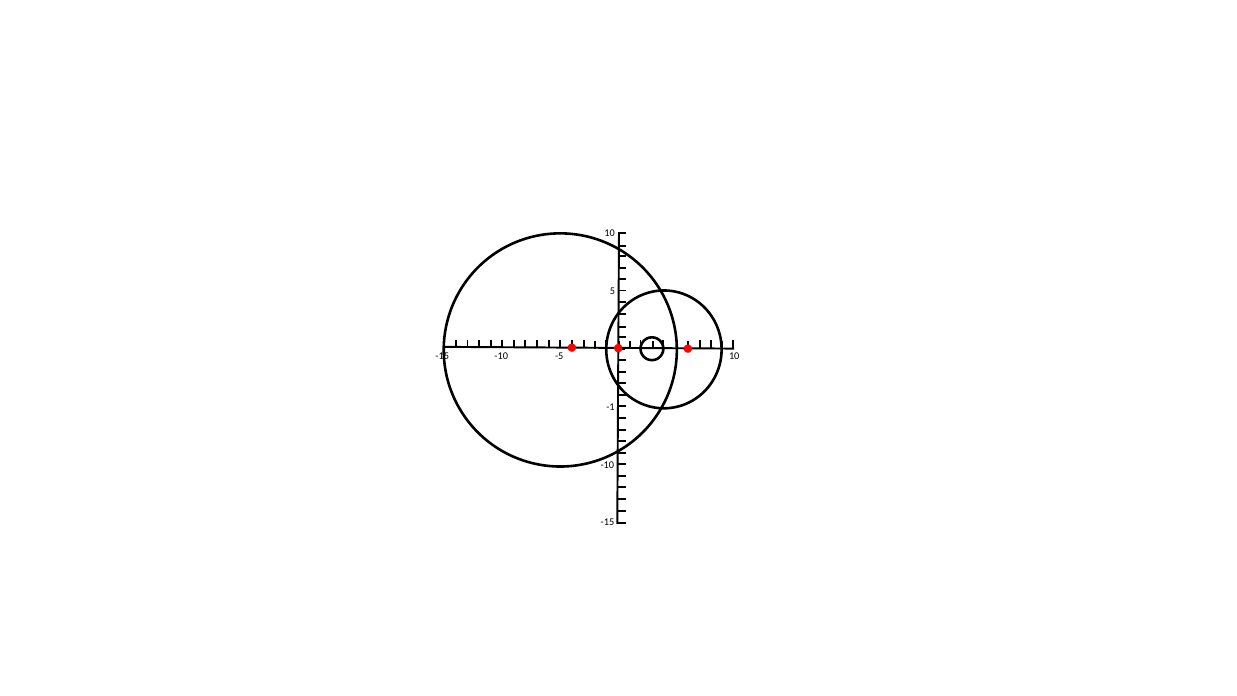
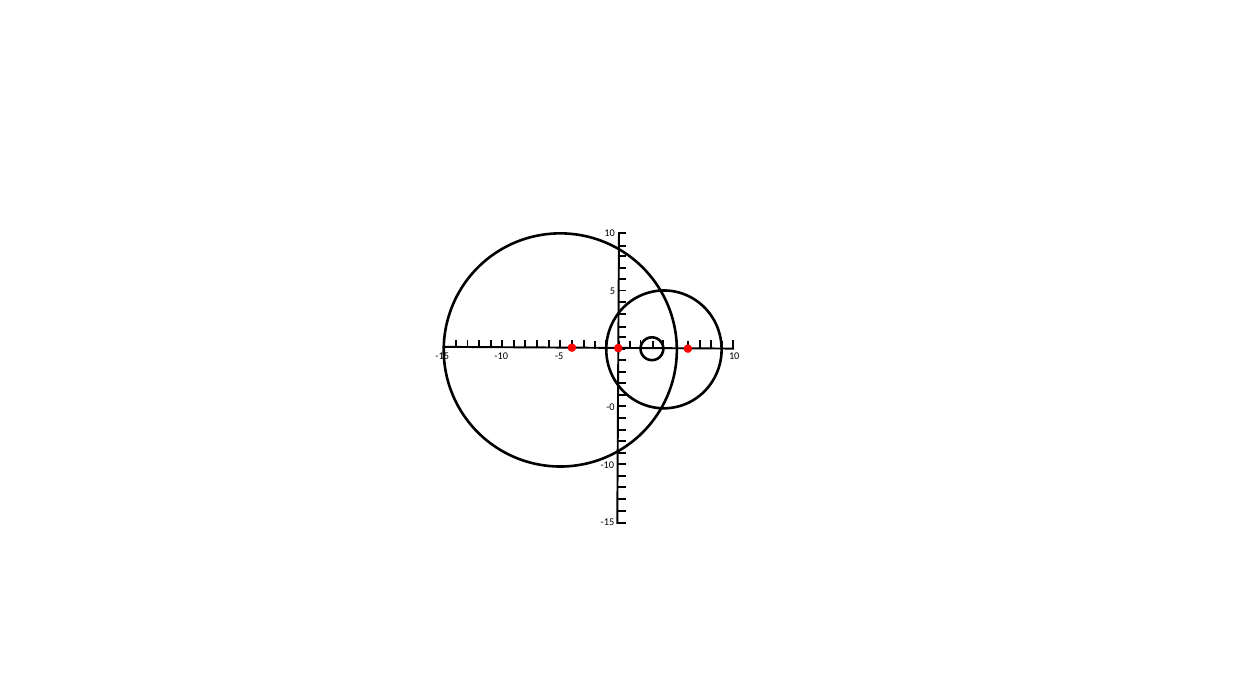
-1: -1 -> -0
